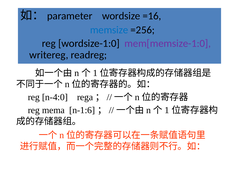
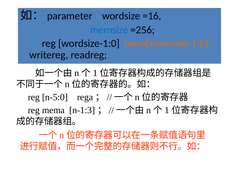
mem[memsize-1:0 colour: purple -> orange
n-4:0: n-4:0 -> n-5:0
n-1:6: n-1:6 -> n-1:3
